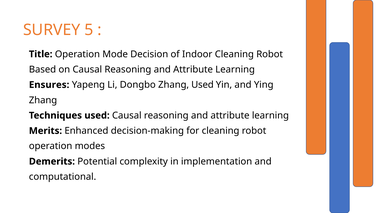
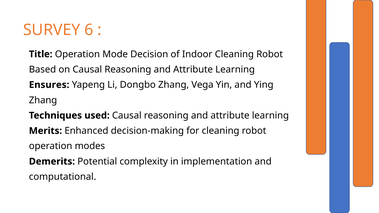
5: 5 -> 6
Zhang Used: Used -> Vega
